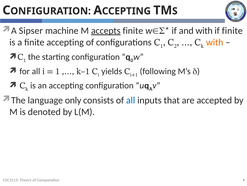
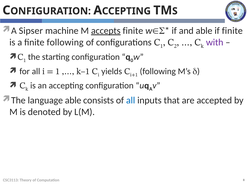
and with: with -> able
finite accepting: accepting -> following
with at (215, 42) colour: orange -> purple
language only: only -> able
